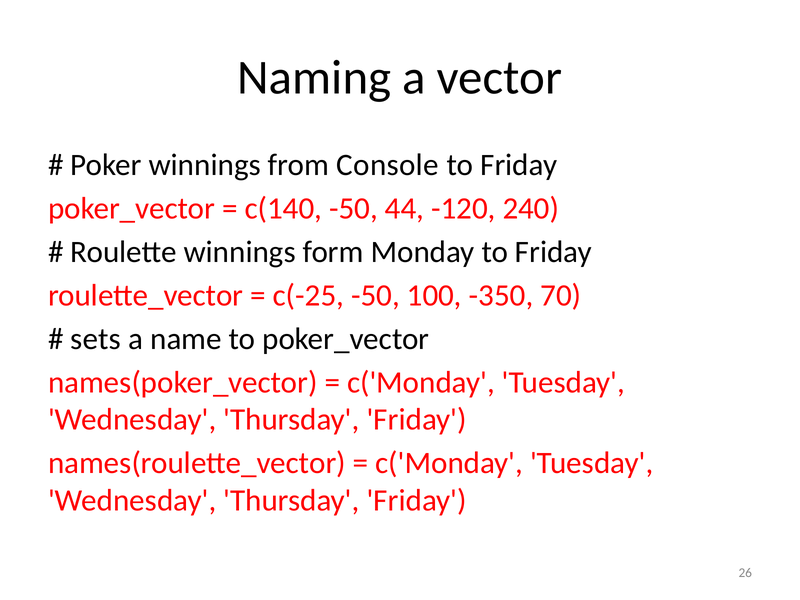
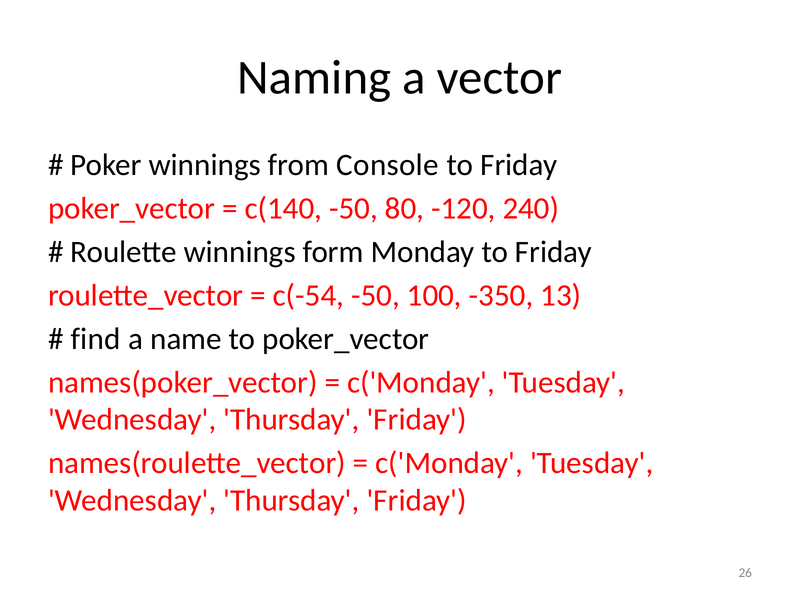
44: 44 -> 80
c(-25: c(-25 -> c(-54
70: 70 -> 13
sets: sets -> find
